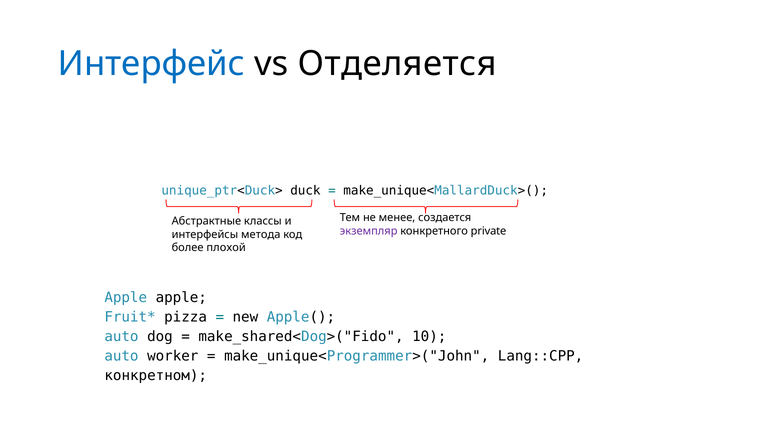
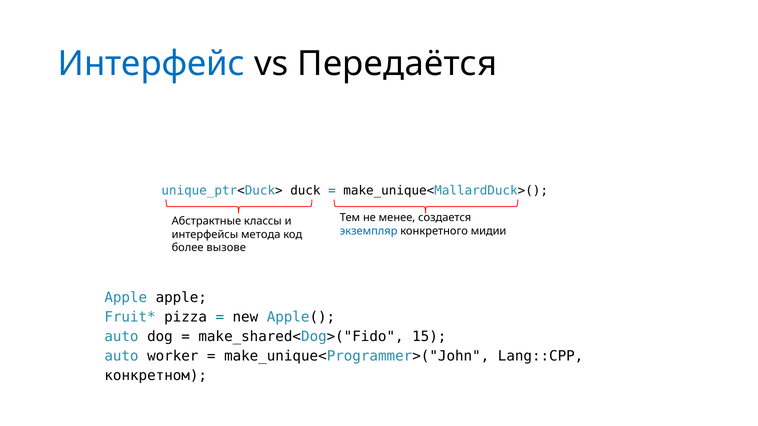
Отделяется: Отделяется -> Передаётся
экземпляр colour: purple -> blue
private: private -> мидии
плохой: плохой -> вызове
10: 10 -> 15
